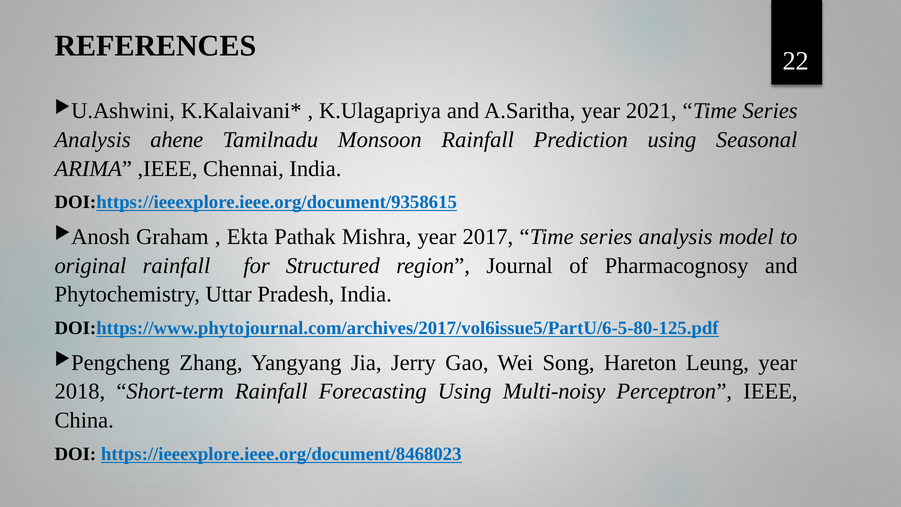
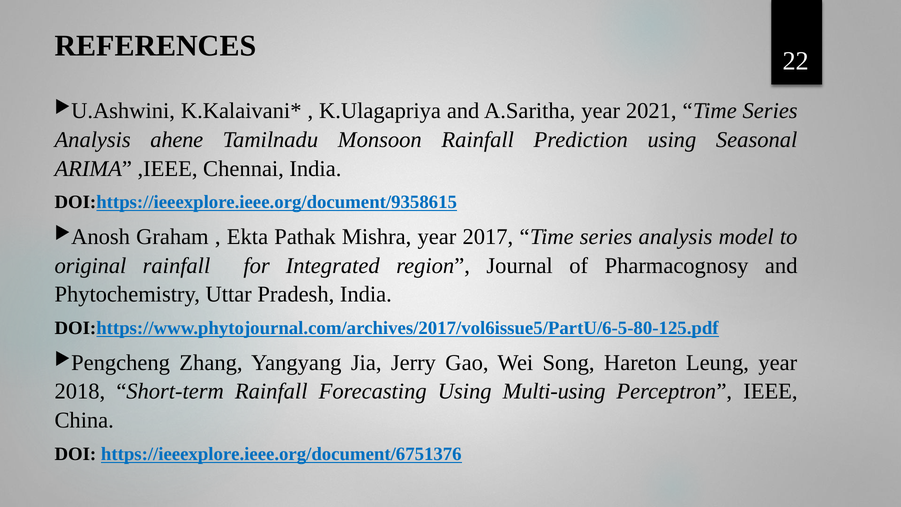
Structured: Structured -> Integrated
Multi-noisy: Multi-noisy -> Multi-using
https://ieeexplore.ieee.org/document/8468023: https://ieeexplore.ieee.org/document/8468023 -> https://ieeexplore.ieee.org/document/6751376
